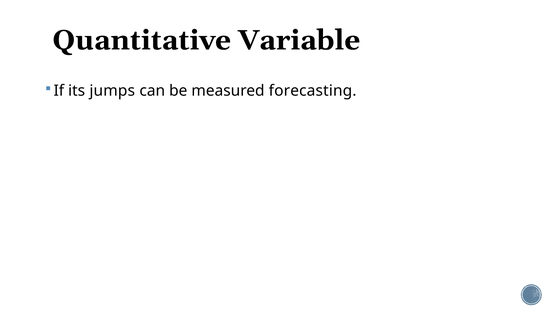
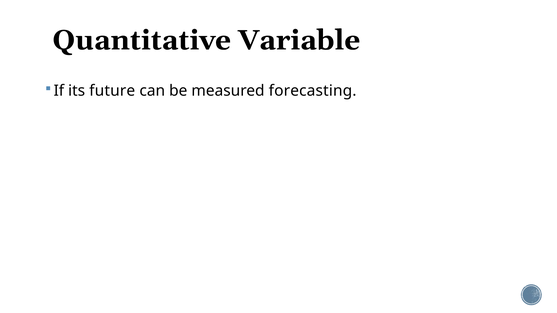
jumps: jumps -> future
